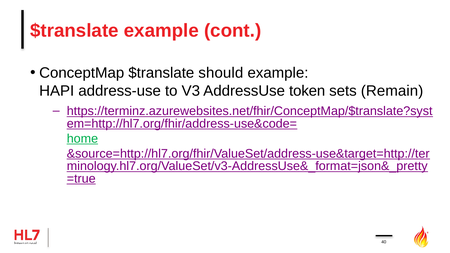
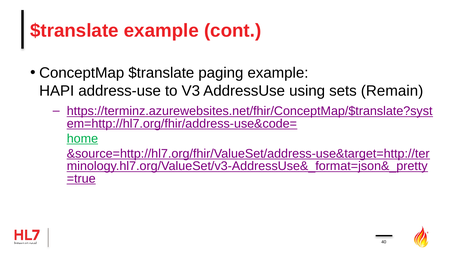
should: should -> paging
token: token -> using
